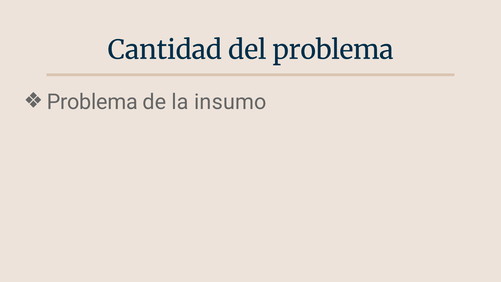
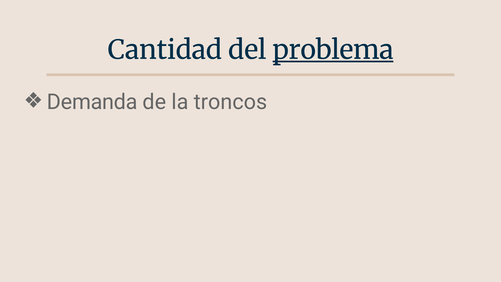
problema at (333, 50) underline: none -> present
Problema at (92, 102): Problema -> Demanda
insumo: insumo -> troncos
